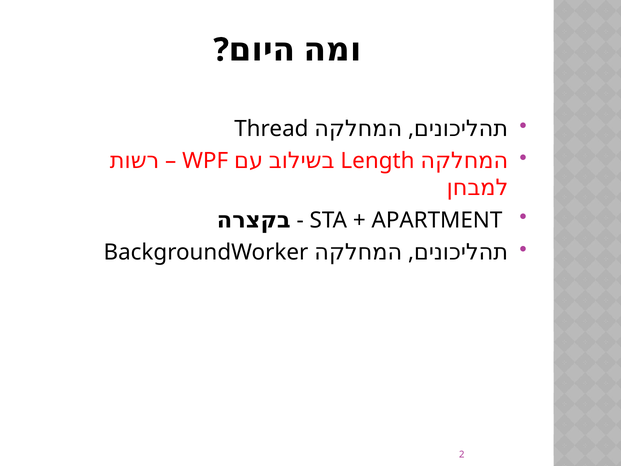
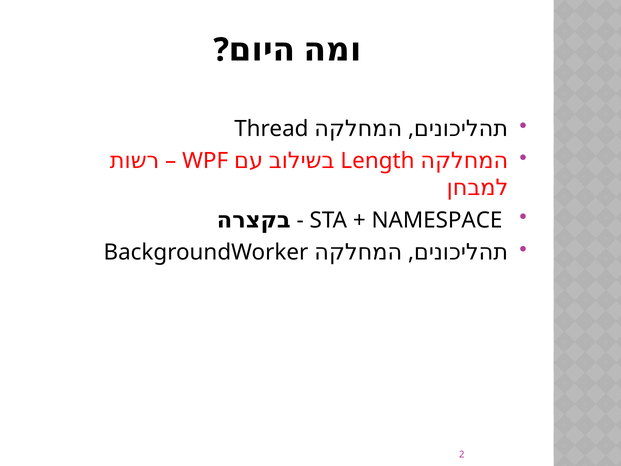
APARTMENT: APARTMENT -> NAMESPACE
